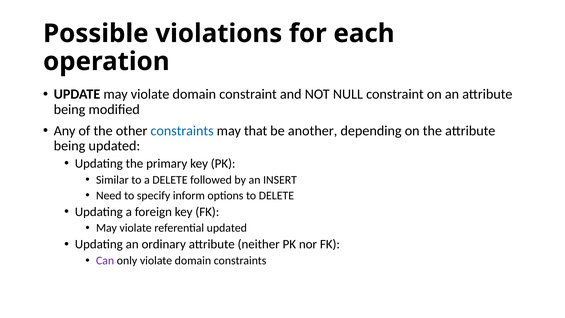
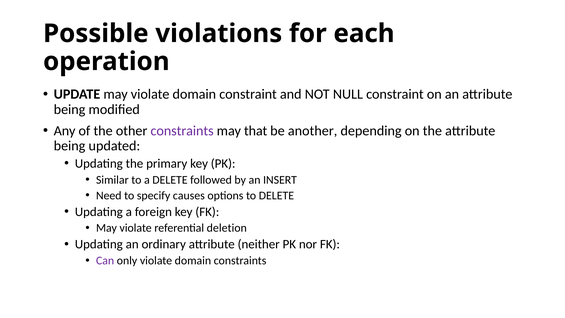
constraints at (182, 131) colour: blue -> purple
inform: inform -> causes
referential updated: updated -> deletion
